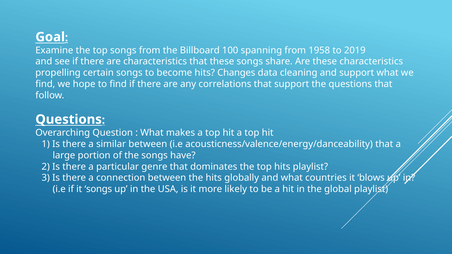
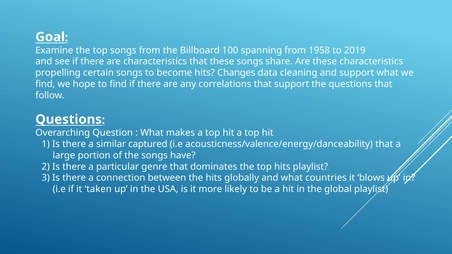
similar between: between -> captured
it songs: songs -> taken
